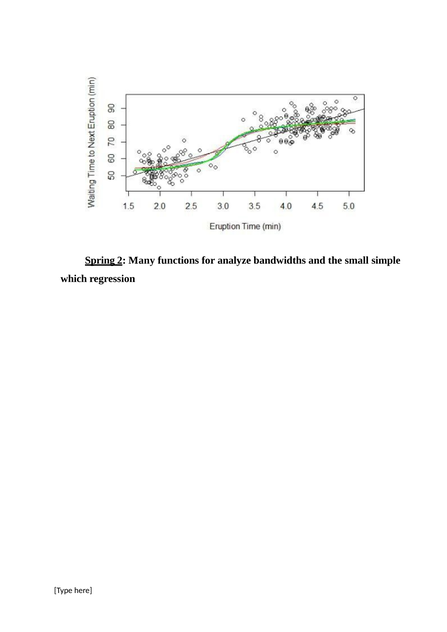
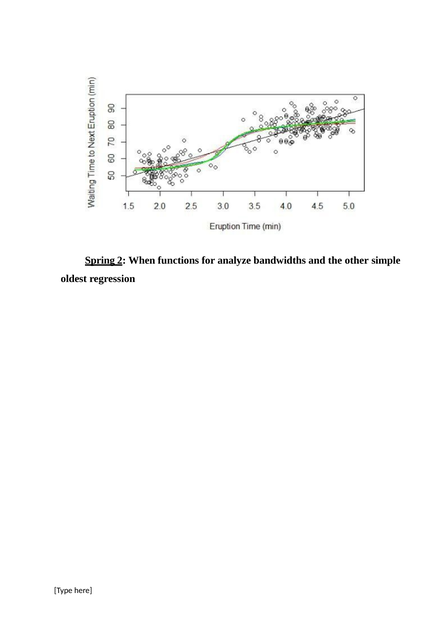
Many: Many -> When
small: small -> other
which: which -> oldest
